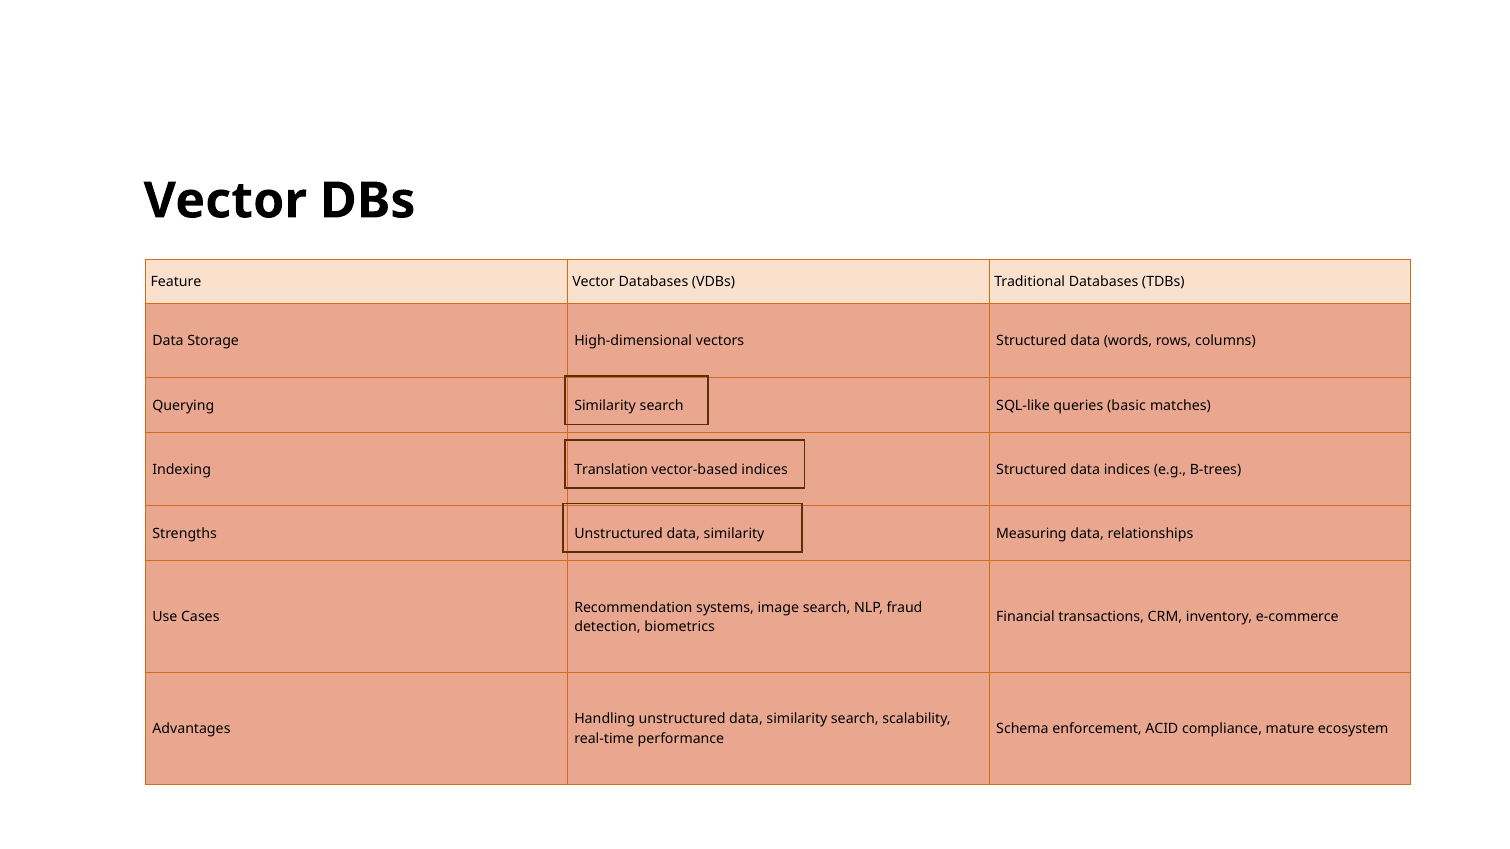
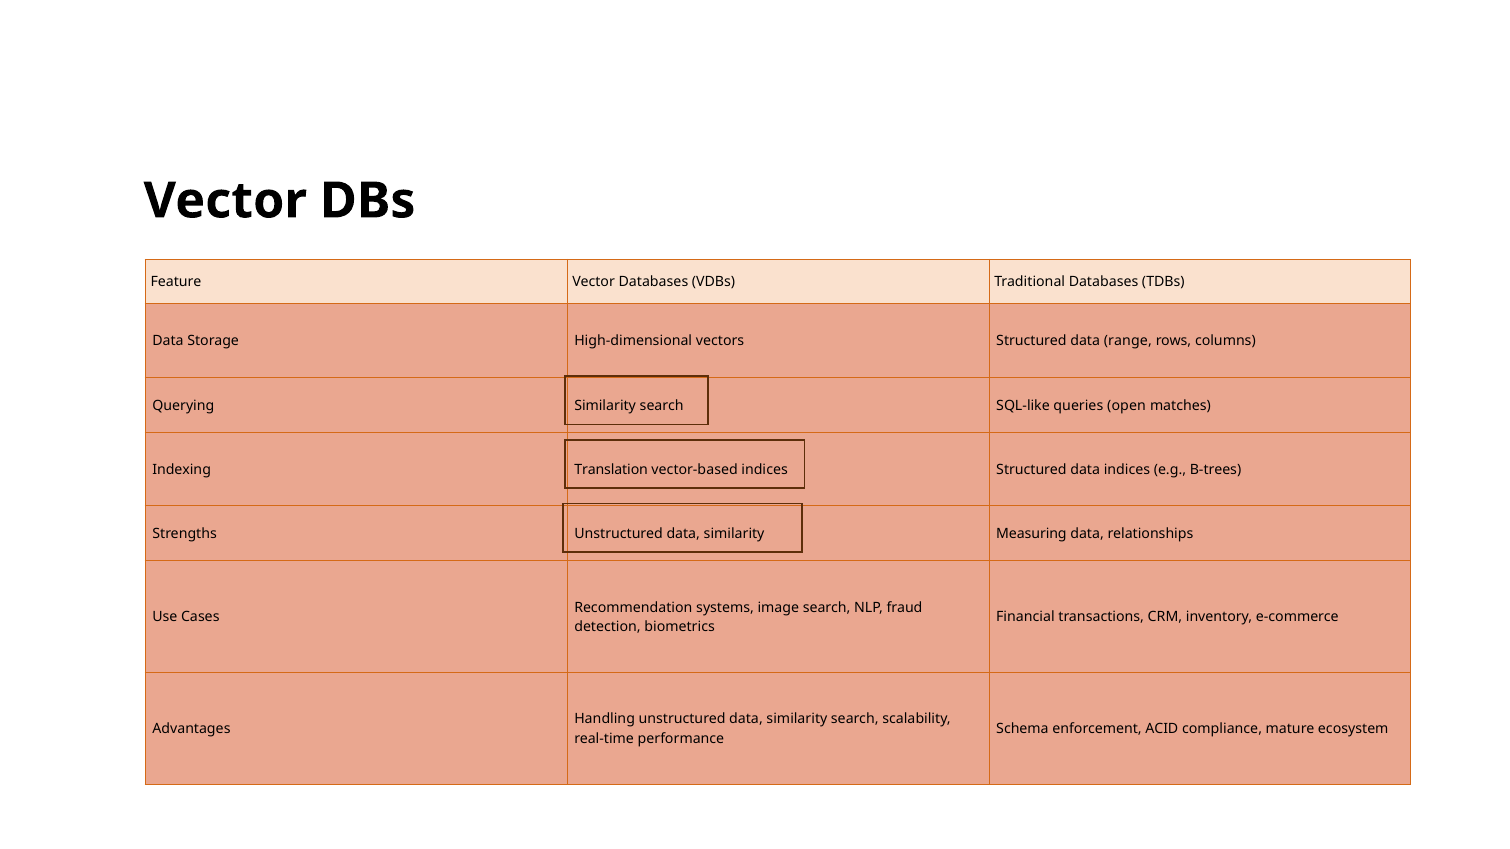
words: words -> range
basic: basic -> open
